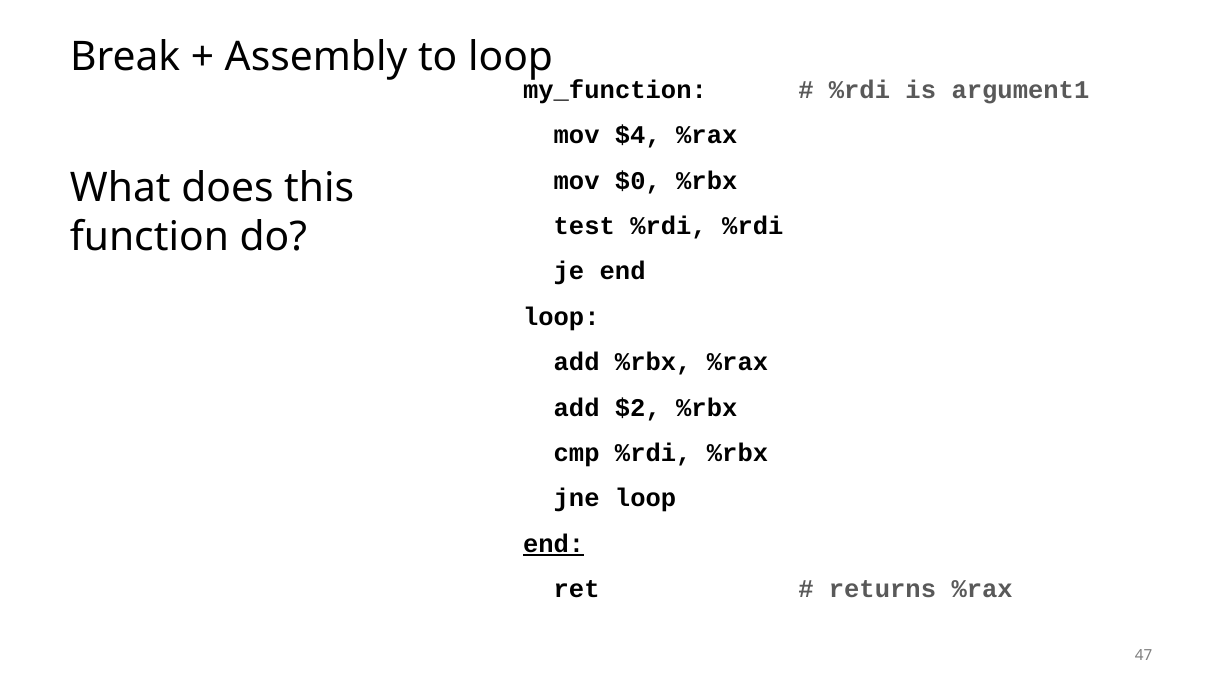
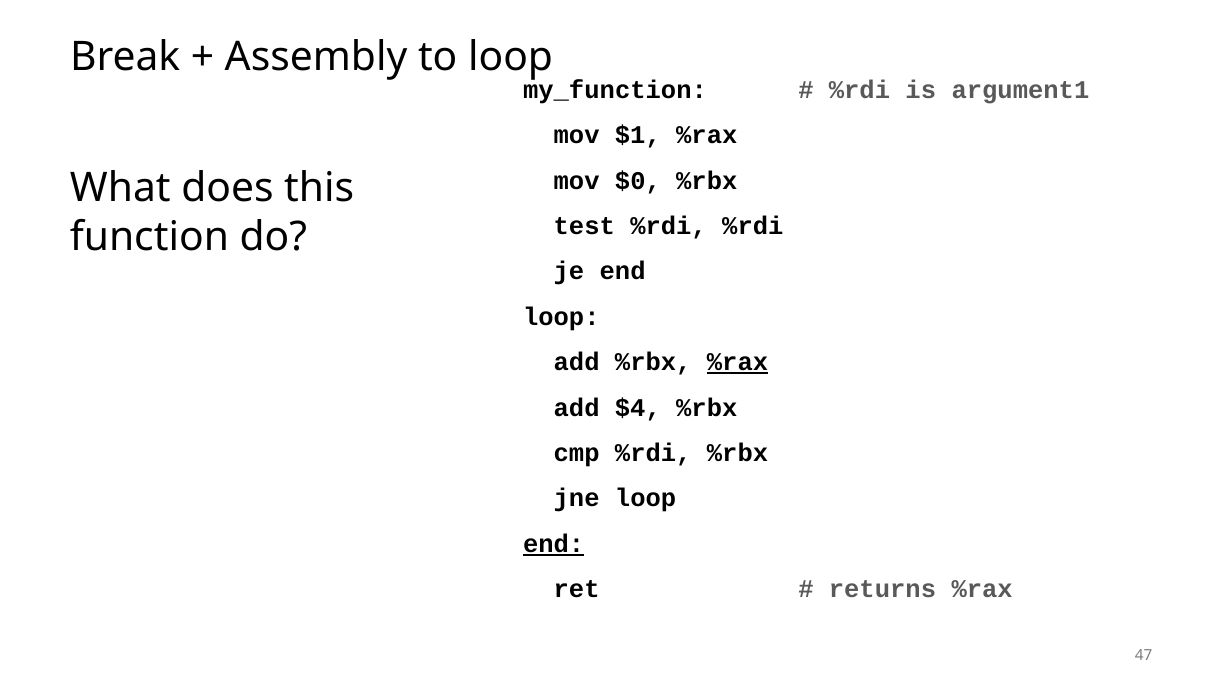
$4: $4 -> $1
%rax at (738, 362) underline: none -> present
$2: $2 -> $4
